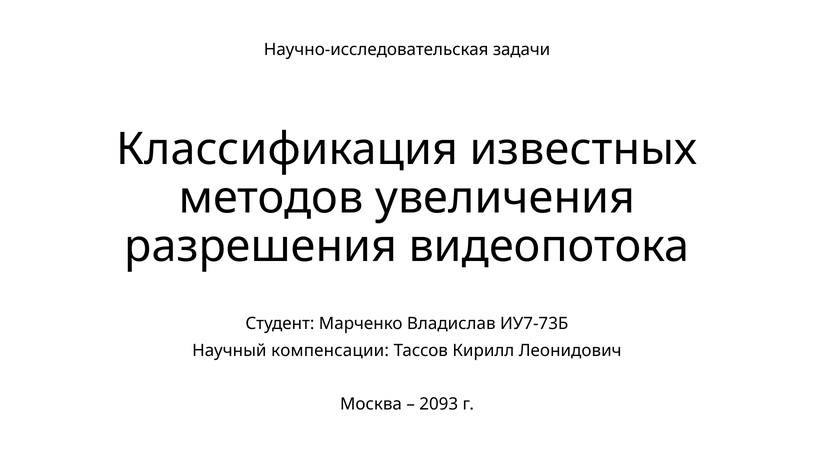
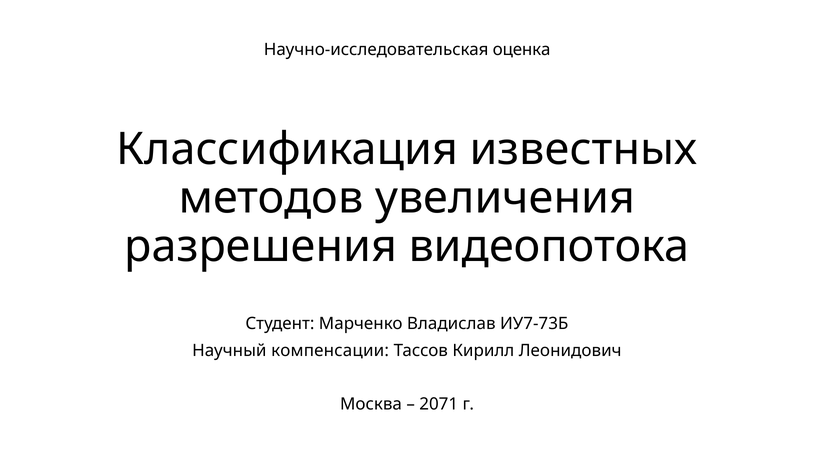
задачи: задачи -> оценка
2093: 2093 -> 2071
